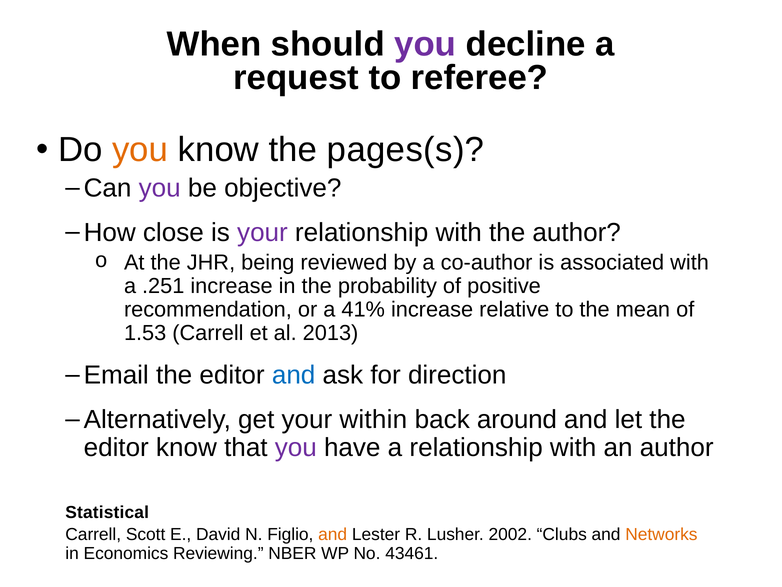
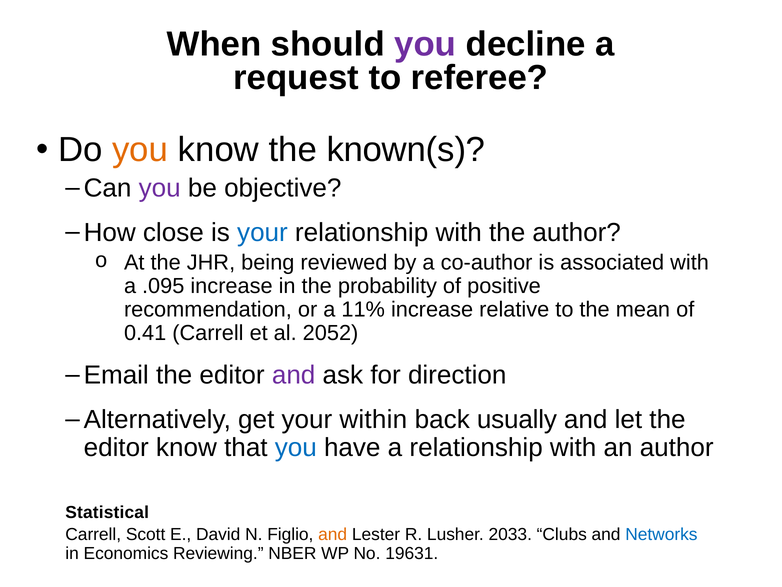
pages(s: pages(s -> known(s
your at (262, 232) colour: purple -> blue
.251: .251 -> .095
41%: 41% -> 11%
1.53: 1.53 -> 0.41
2013: 2013 -> 2052
and at (294, 375) colour: blue -> purple
around: around -> usually
you at (296, 447) colour: purple -> blue
2002: 2002 -> 2033
Networks colour: orange -> blue
43461: 43461 -> 19631
